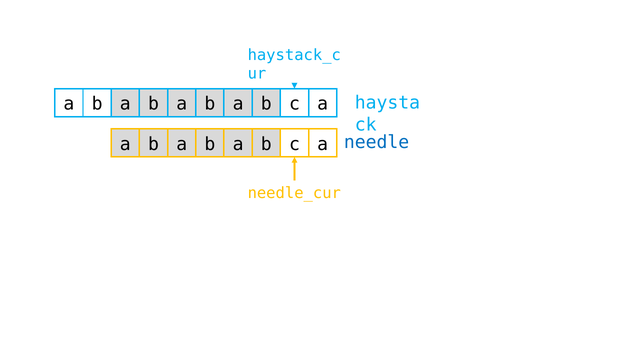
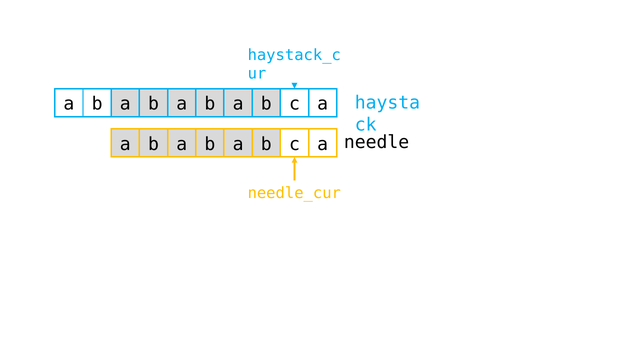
needle colour: blue -> black
